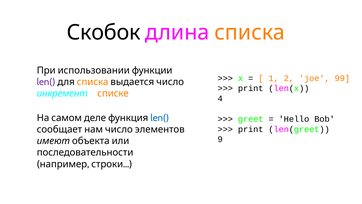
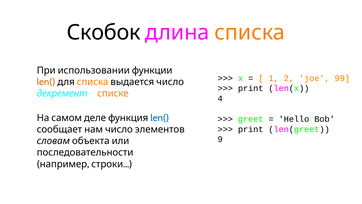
len( at (46, 82) colour: purple -> orange
инкремент: инкремент -> декремент
имеют: имеют -> словам
